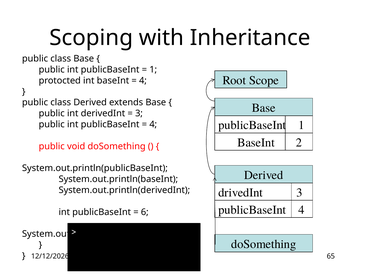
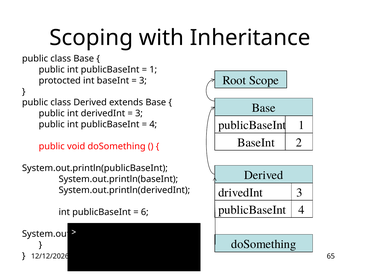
4 at (143, 81): 4 -> 3
